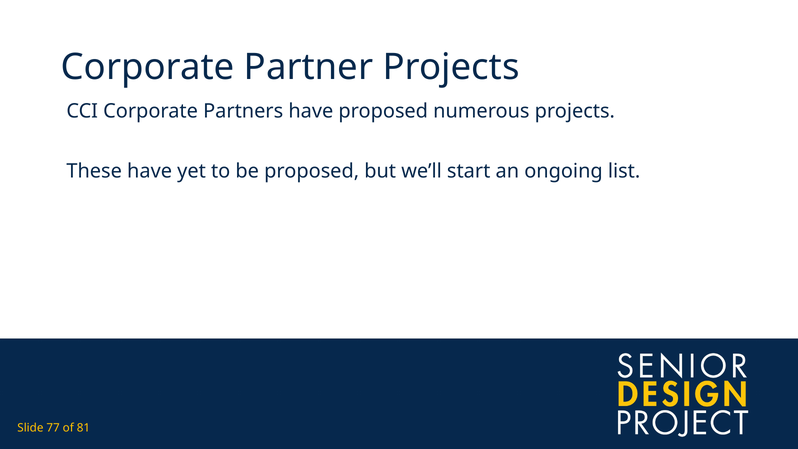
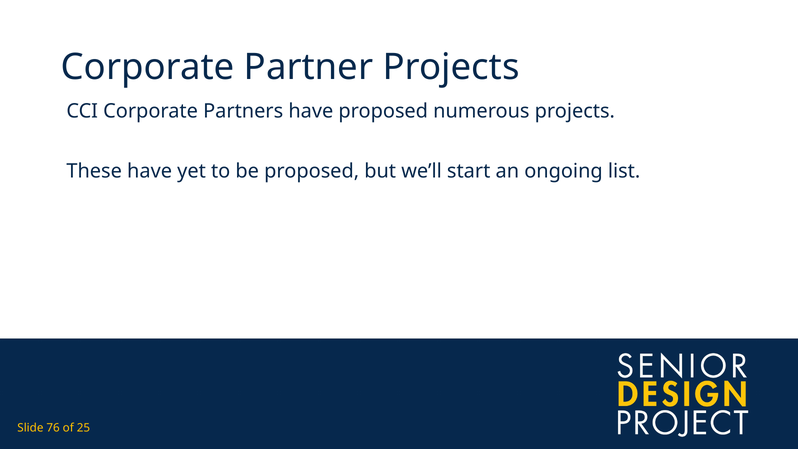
77: 77 -> 76
81: 81 -> 25
